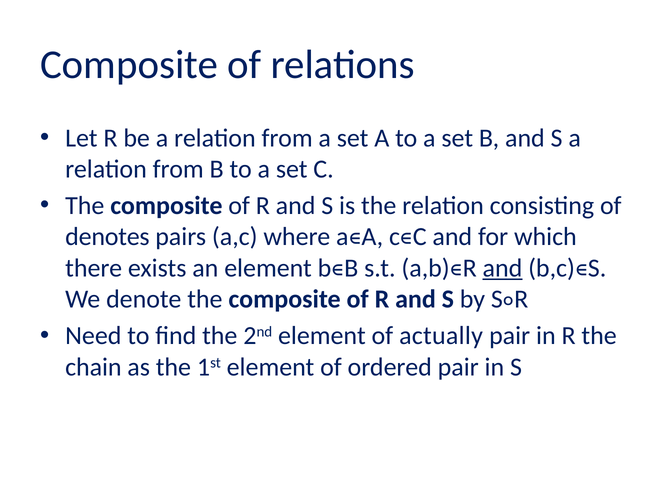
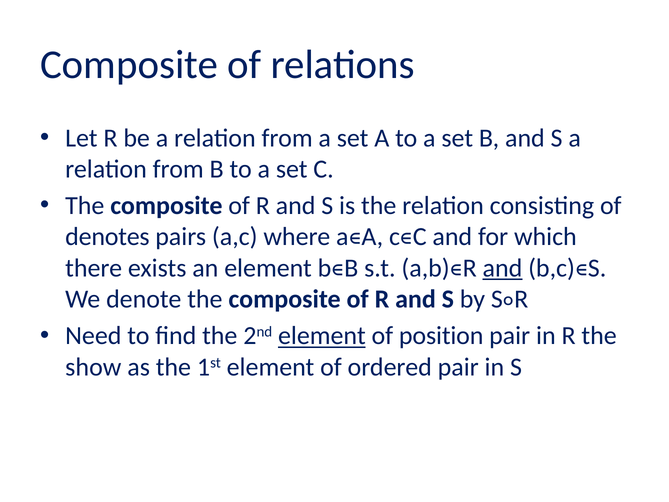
element at (322, 336) underline: none -> present
actually: actually -> position
chain: chain -> show
